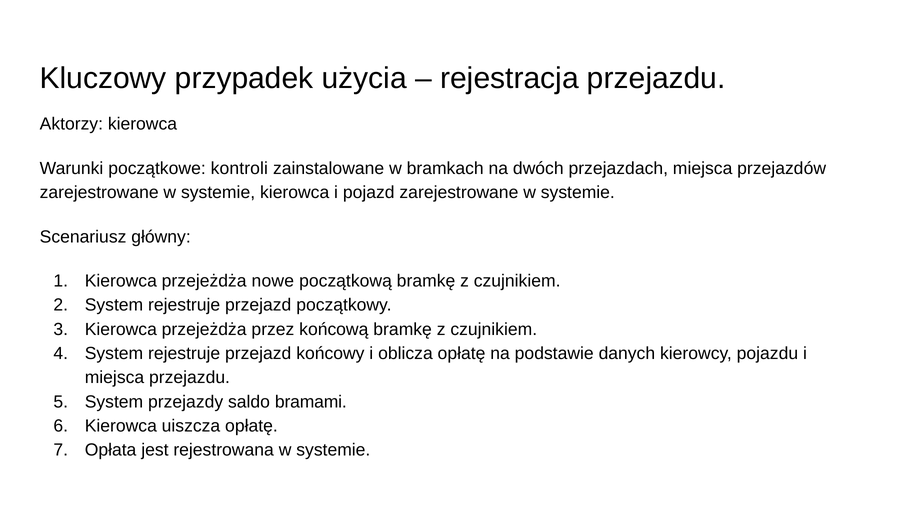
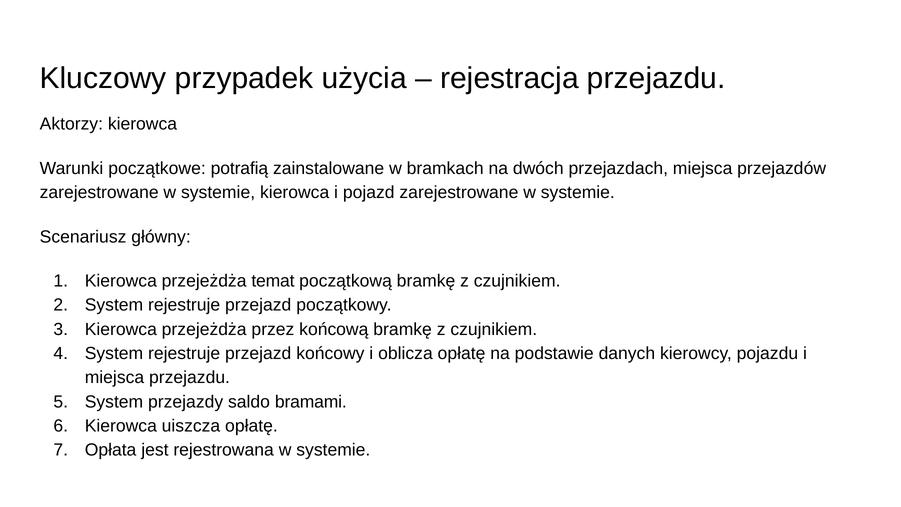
kontroli: kontroli -> potrafią
nowe: nowe -> temat
